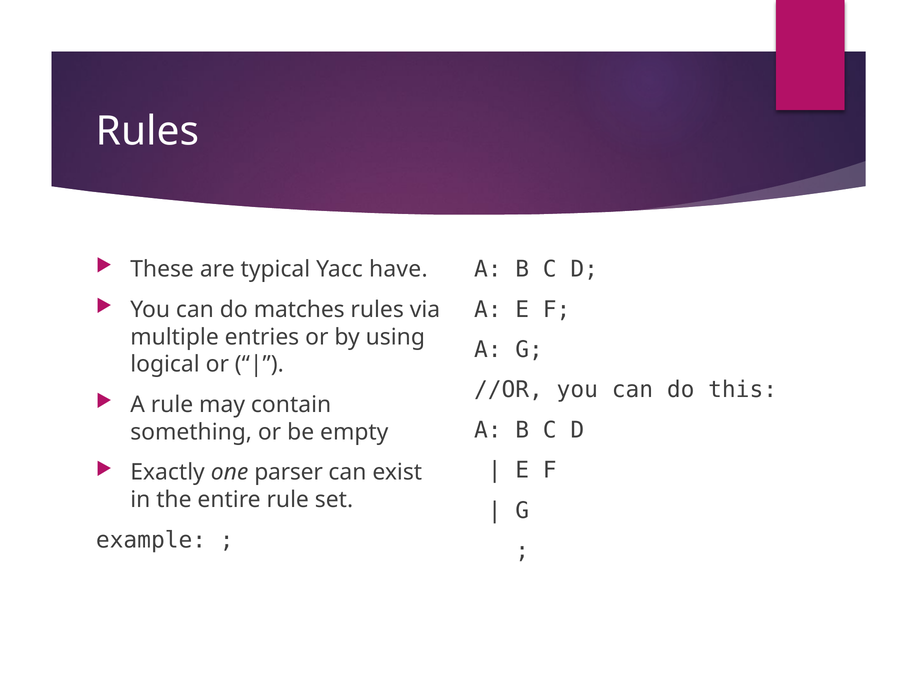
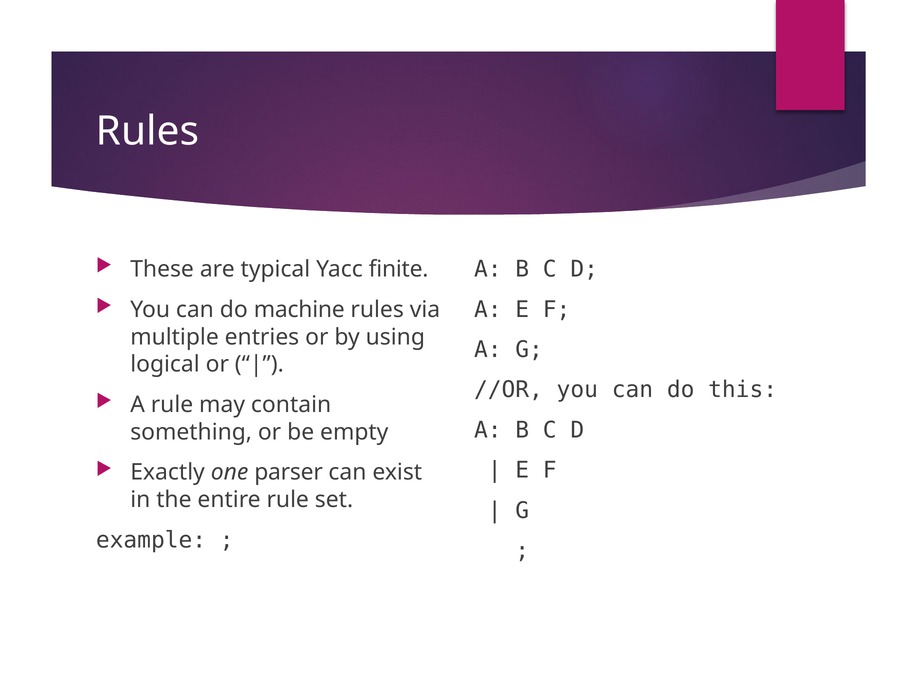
have: have -> finite
matches: matches -> machine
